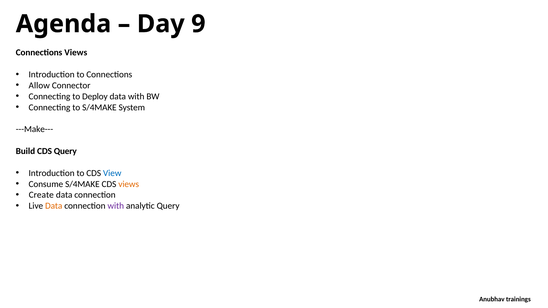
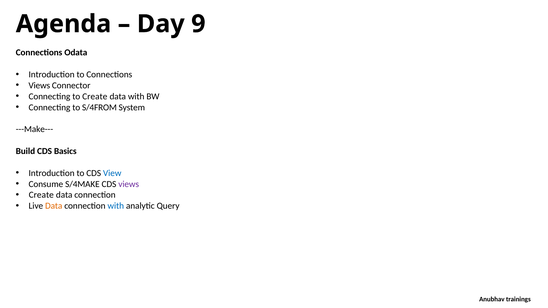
Connections Views: Views -> Odata
Allow at (39, 86): Allow -> Views
to Deploy: Deploy -> Create
to S/4MAKE: S/4MAKE -> S/4FROM
CDS Query: Query -> Basics
views at (129, 184) colour: orange -> purple
with at (116, 206) colour: purple -> blue
